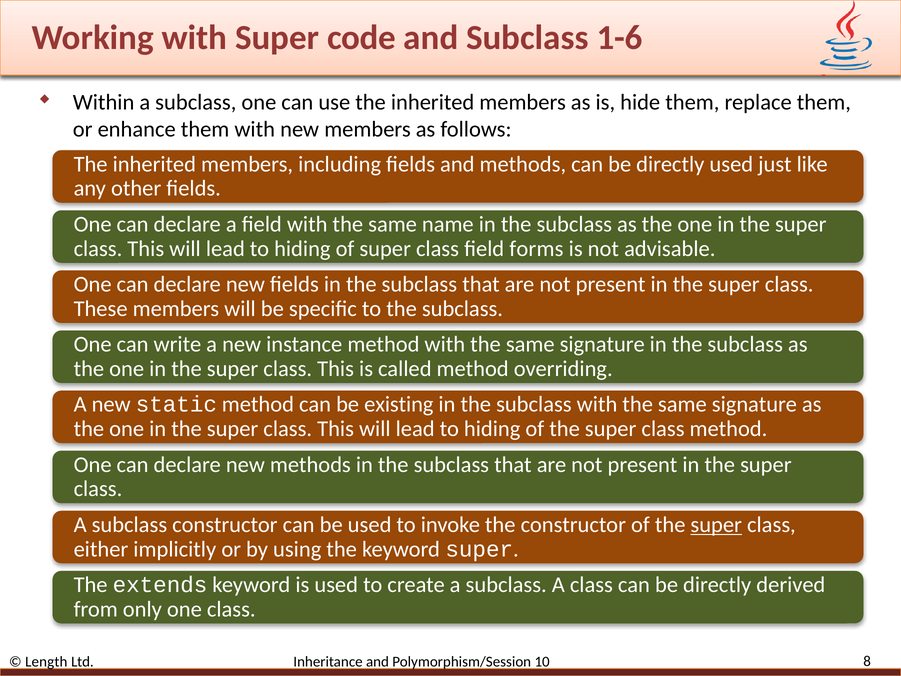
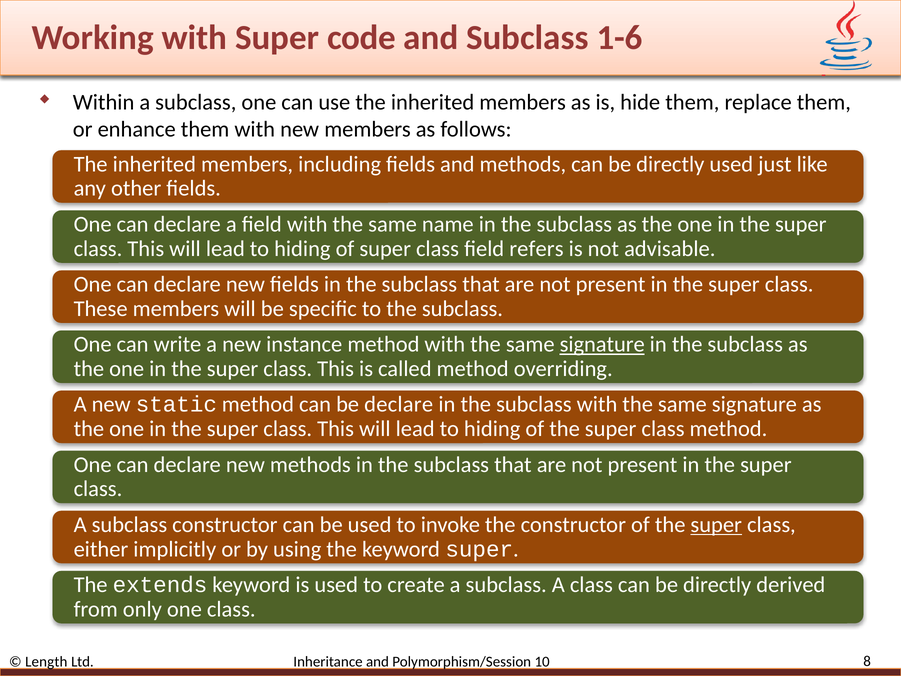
forms: forms -> refers
signature at (602, 344) underline: none -> present
be existing: existing -> declare
